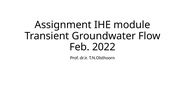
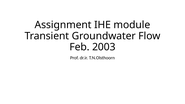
2022: 2022 -> 2003
